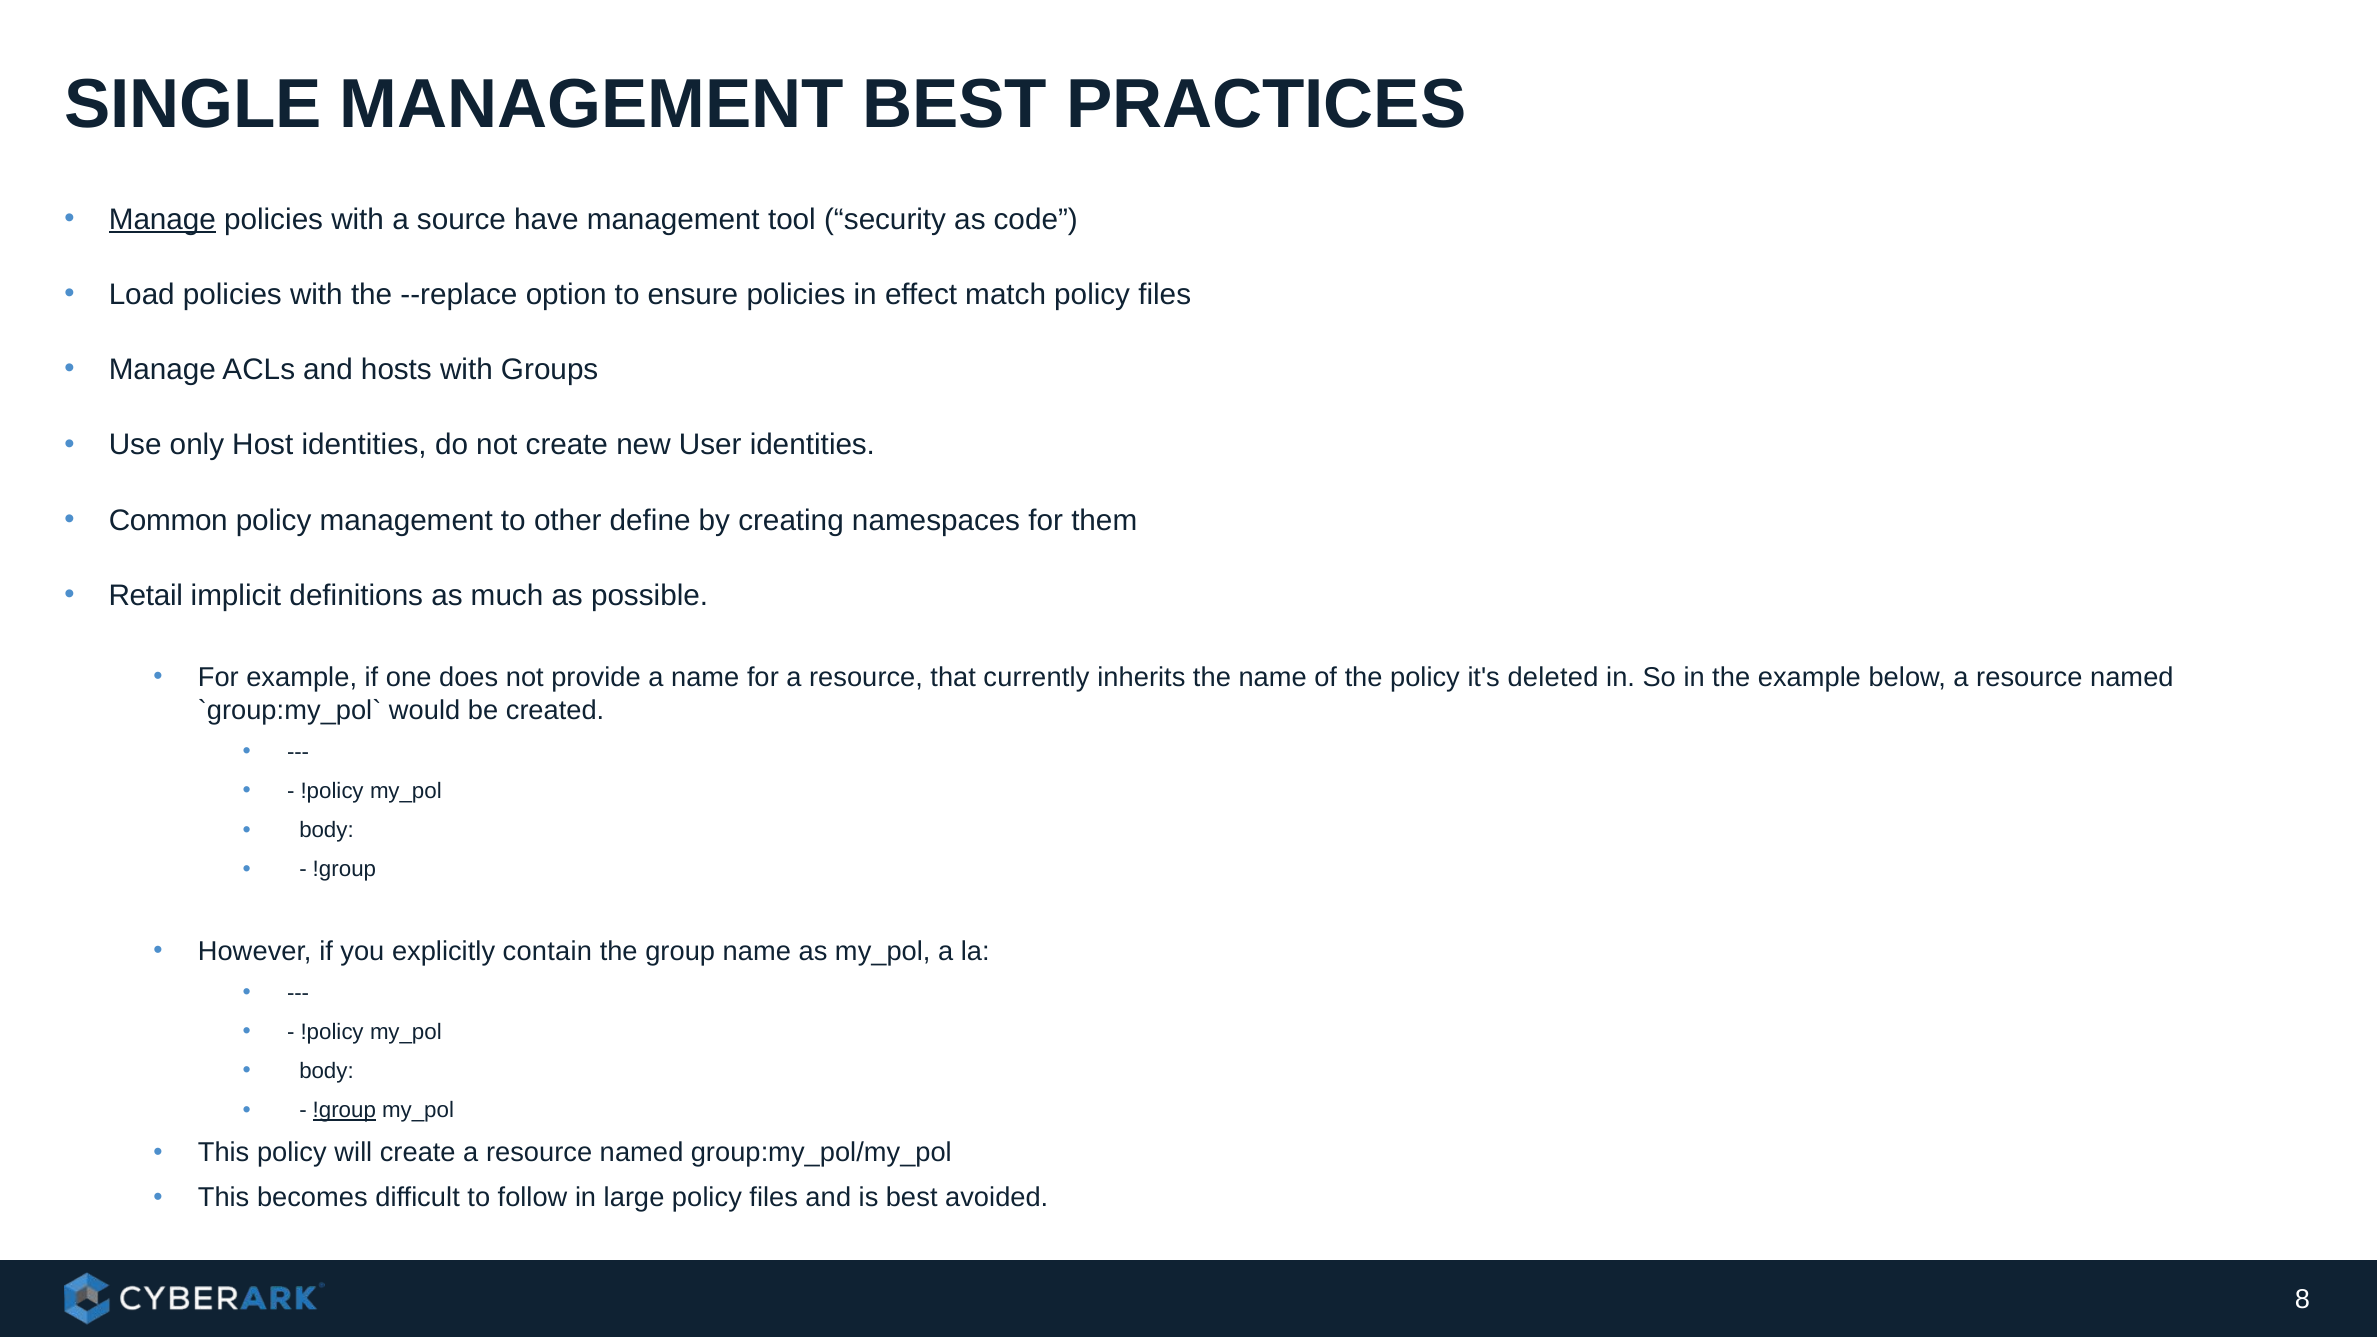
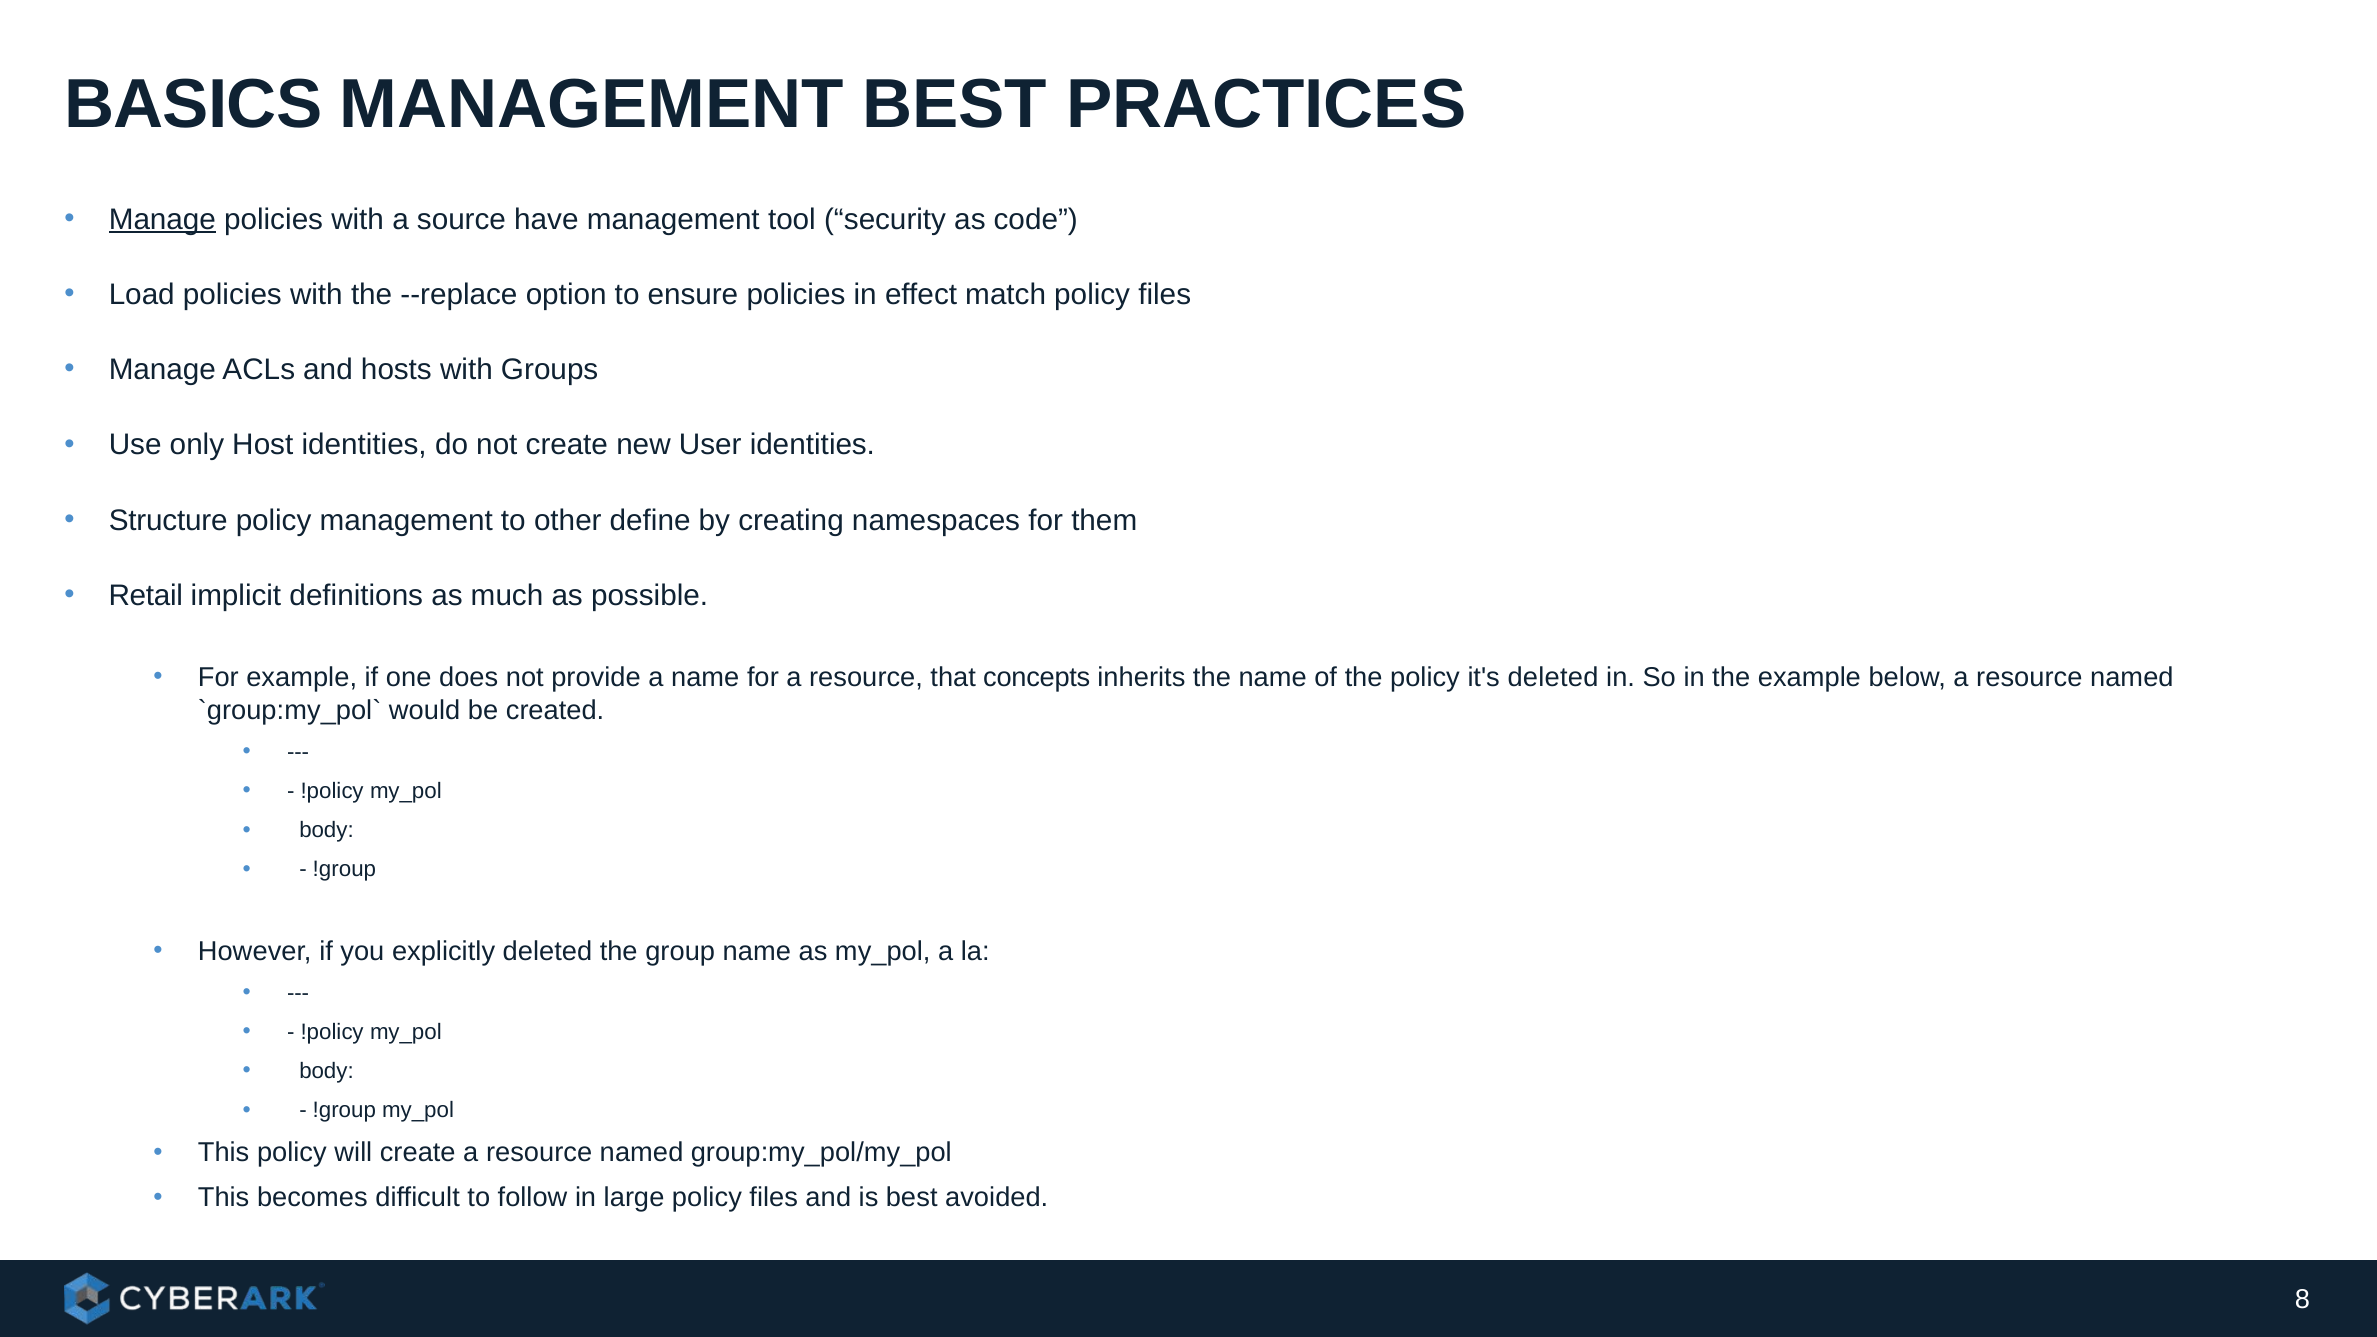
SINGLE: SINGLE -> BASICS
Common: Common -> Structure
currently: currently -> concepts
explicitly contain: contain -> deleted
!group at (344, 1110) underline: present -> none
